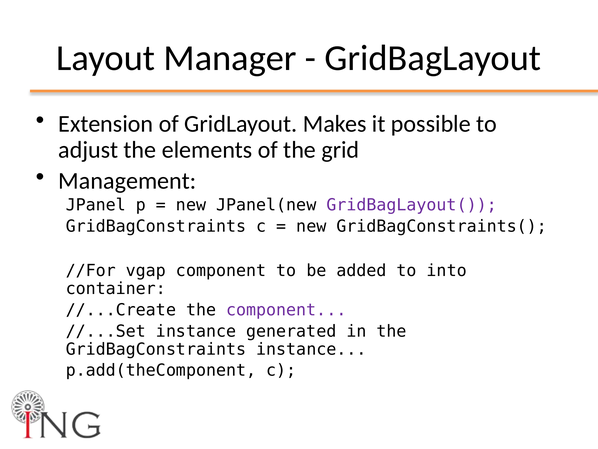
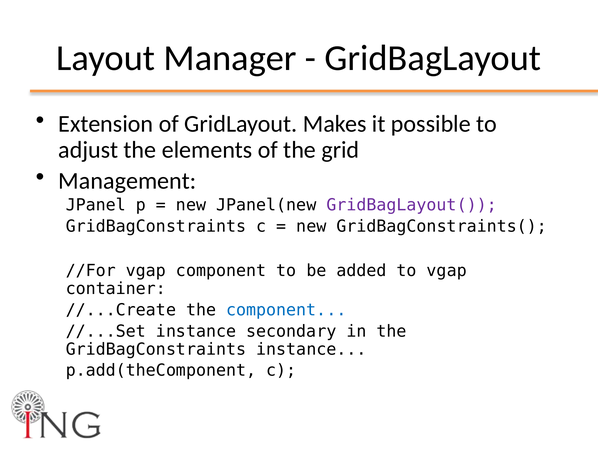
to into: into -> vgap
component at (286, 310) colour: purple -> blue
generated: generated -> secondary
